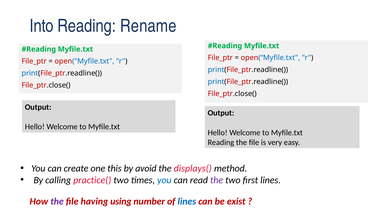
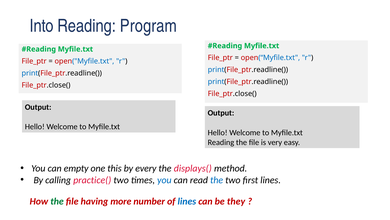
Rename: Rename -> Program
create: create -> empty
avoid: avoid -> every
the at (217, 180) colour: purple -> blue
the at (57, 201) colour: purple -> green
using: using -> more
exist: exist -> they
